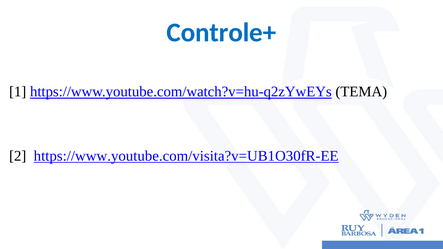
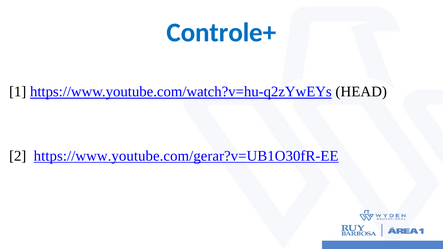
TEMA: TEMA -> HEAD
https://www.youtube.com/visita?v=UB1O30fR-EE: https://www.youtube.com/visita?v=UB1O30fR-EE -> https://www.youtube.com/gerar?v=UB1O30fR-EE
